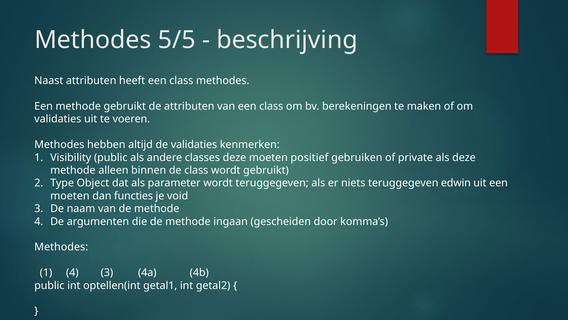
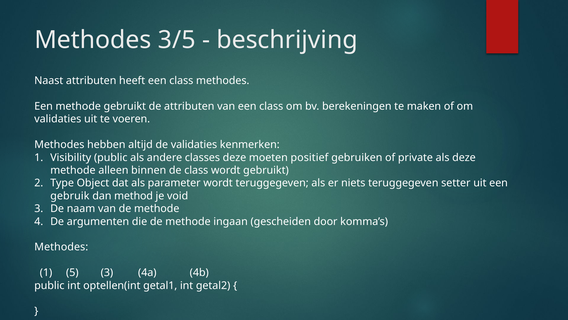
5/5: 5/5 -> 3/5
edwin: edwin -> setter
moeten at (70, 196): moeten -> gebruik
functies: functies -> method
1 4: 4 -> 5
